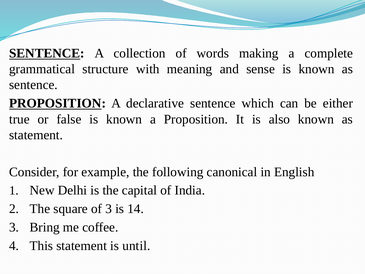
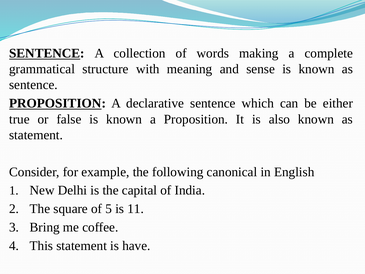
of 3: 3 -> 5
14: 14 -> 11
until: until -> have
